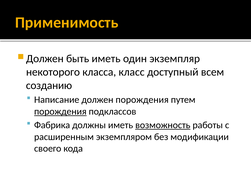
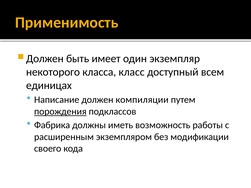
быть иметь: иметь -> имеет
созданию: созданию -> единицах
должен порождения: порождения -> компиляции
возможность underline: present -> none
